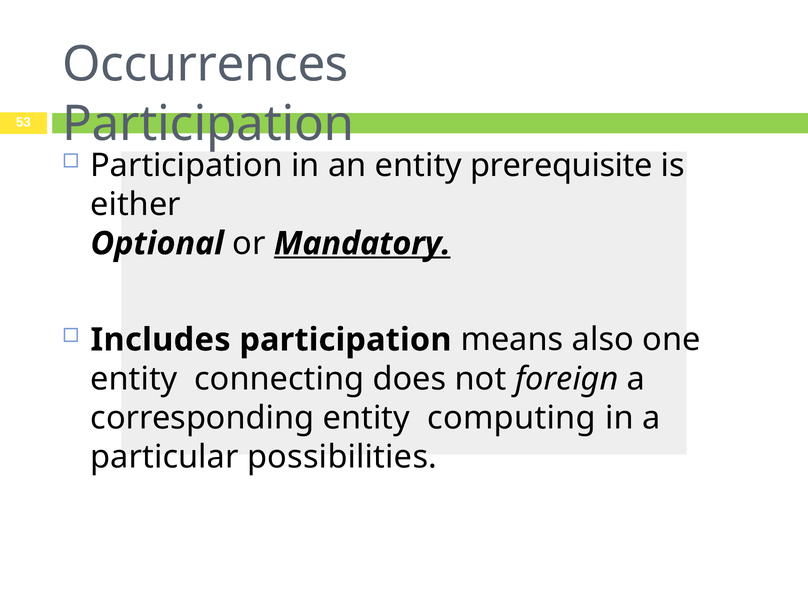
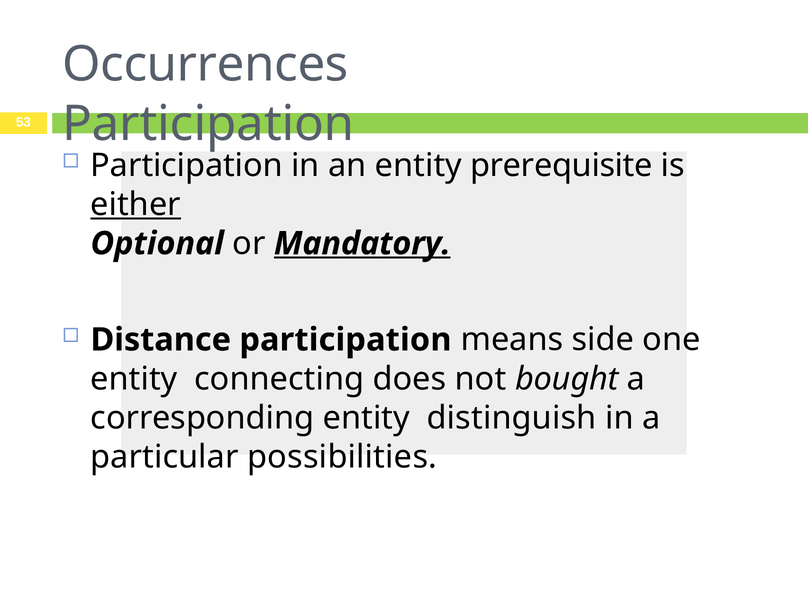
either underline: none -> present
Includes: Includes -> Distance
also: also -> side
foreign: foreign -> bought
computing: computing -> distinguish
